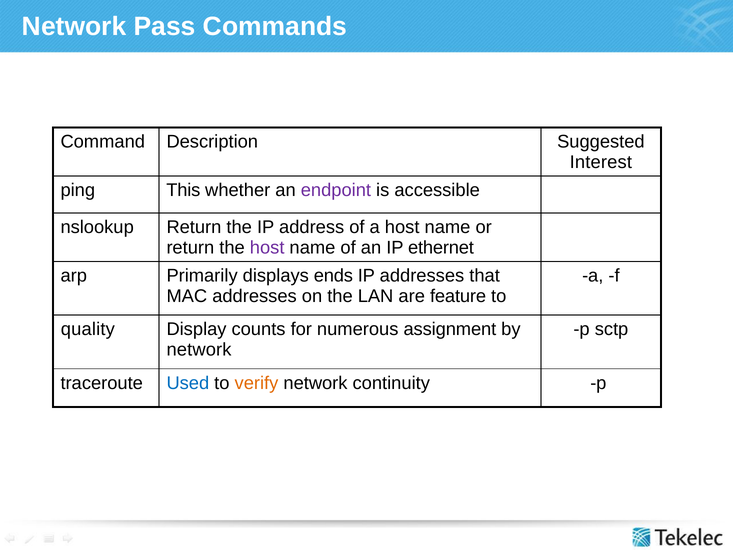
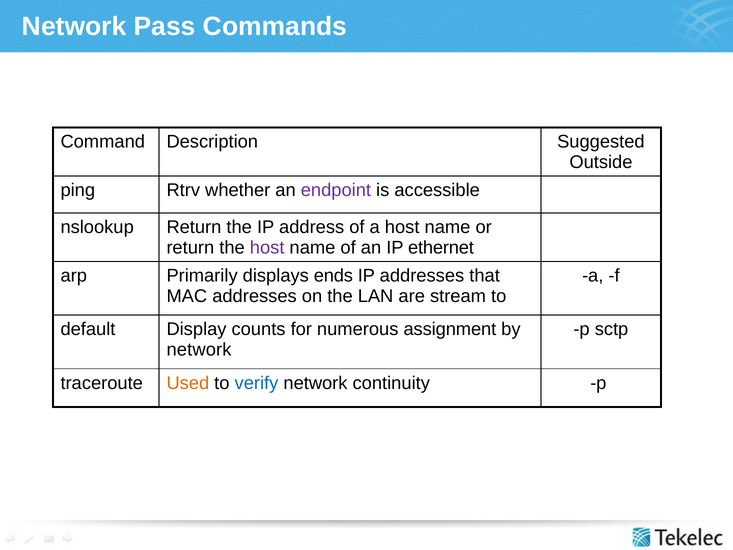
Interest: Interest -> Outside
This: This -> Rtrv
feature: feature -> stream
quality: quality -> default
Used colour: blue -> orange
verify colour: orange -> blue
